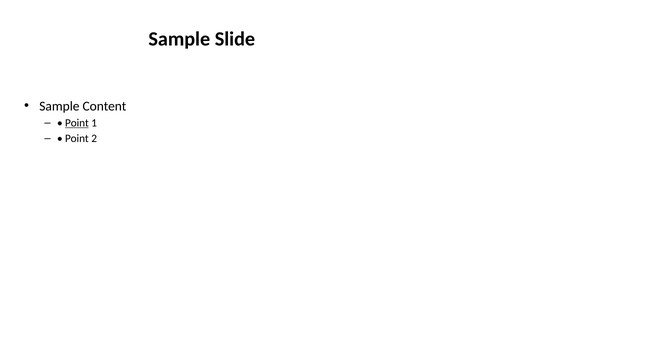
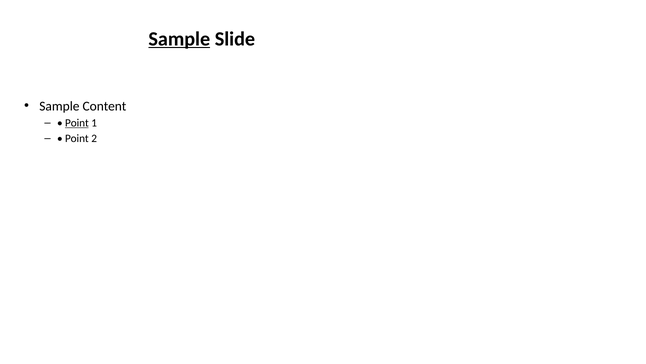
Sample at (179, 39) underline: none -> present
